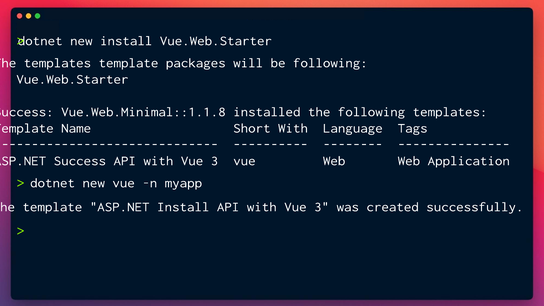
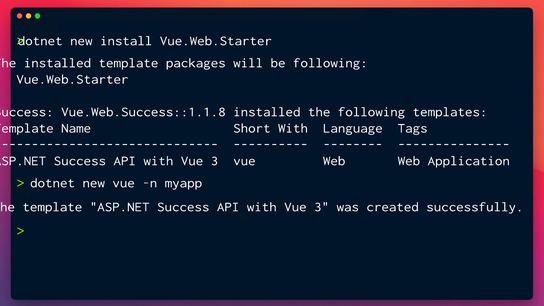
templates at (57, 63): templates -> installed
Vue.Web.Minimal::1.1.8: Vue.Web.Minimal::1.1.8 -> Vue.Web.Success::1.1.8
template ASP.NET Install: Install -> Success
